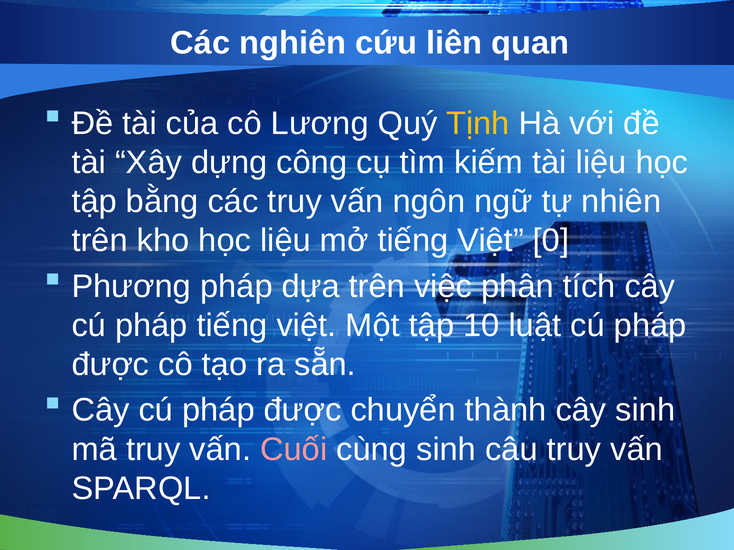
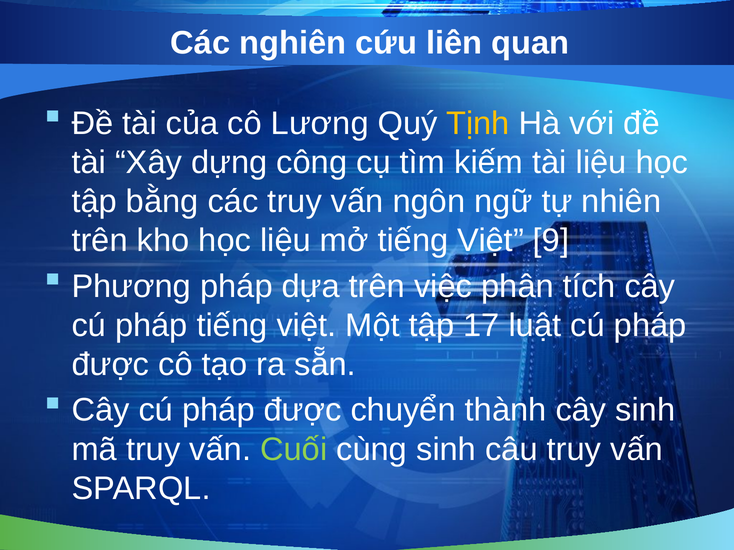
0: 0 -> 9
10: 10 -> 17
Cuối colour: pink -> light green
